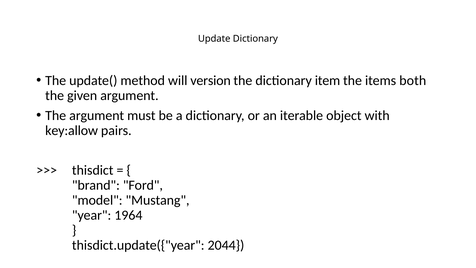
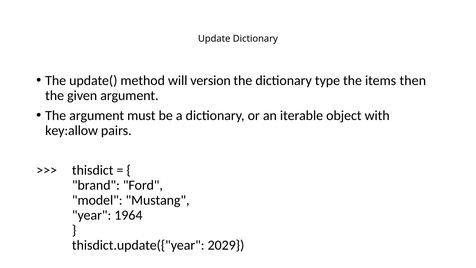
item: item -> type
both: both -> then
2044: 2044 -> 2029
